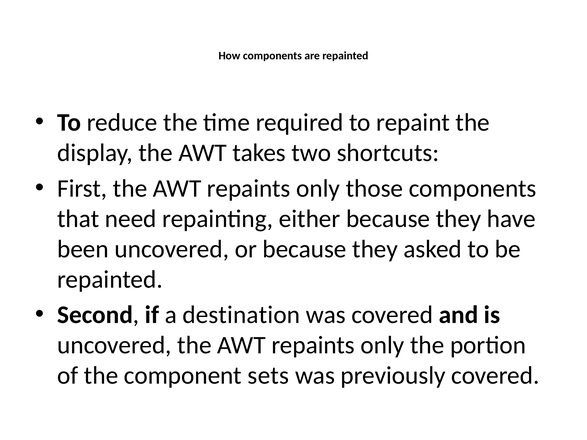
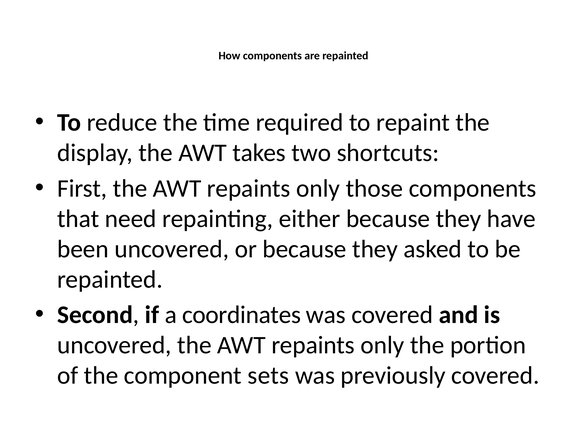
destination: destination -> coordinates
